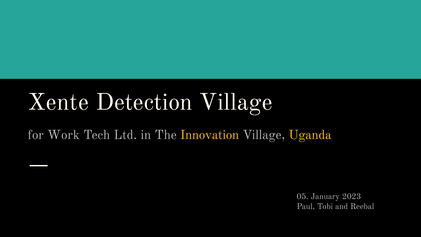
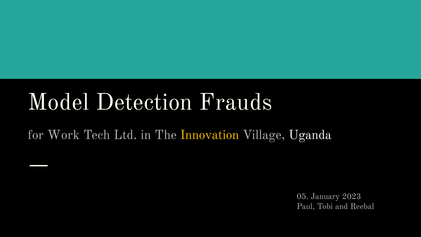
Xente: Xente -> Model
Detection Village: Village -> Frauds
Uganda colour: yellow -> white
